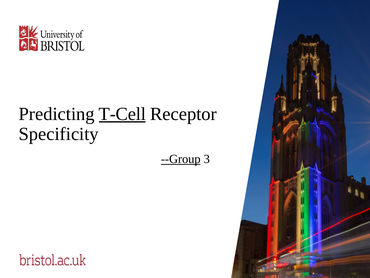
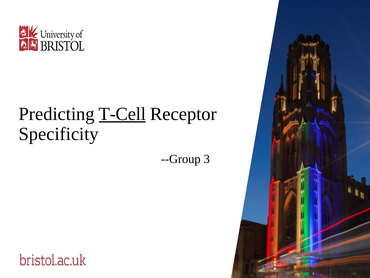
--Group underline: present -> none
